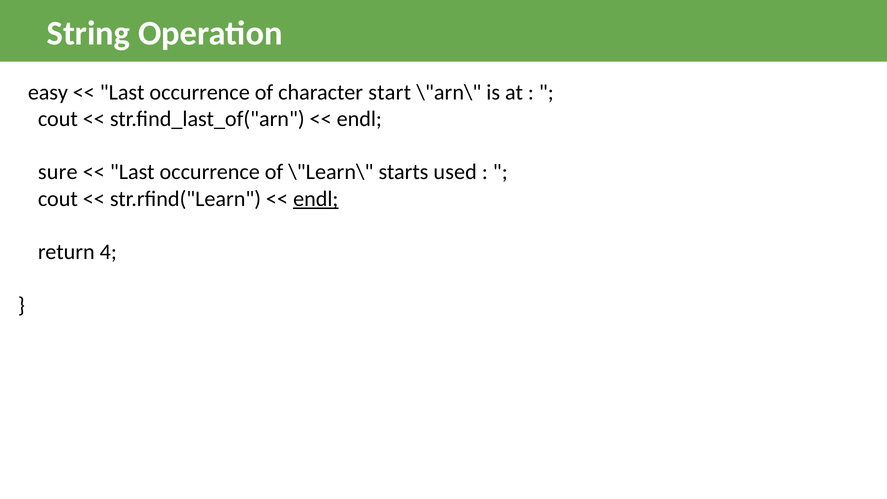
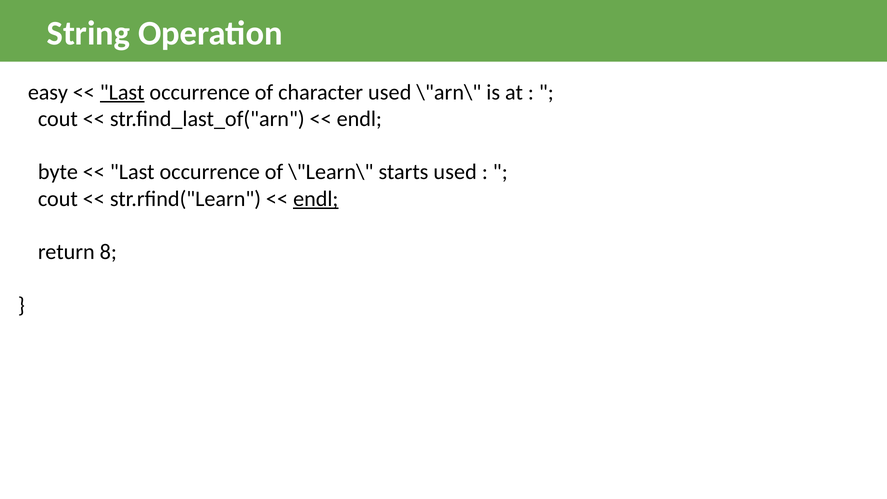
Last at (122, 92) underline: none -> present
character start: start -> used
sure: sure -> byte
4: 4 -> 8
